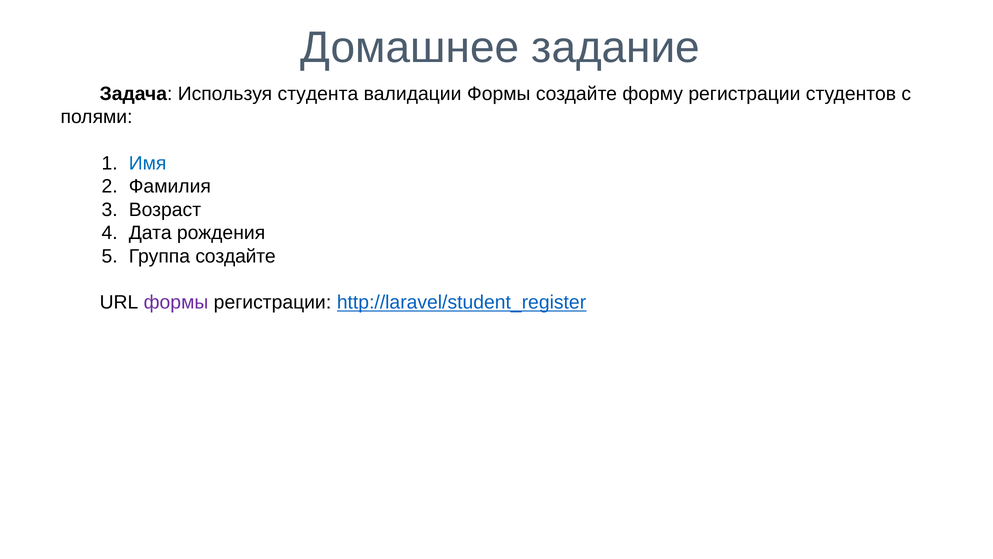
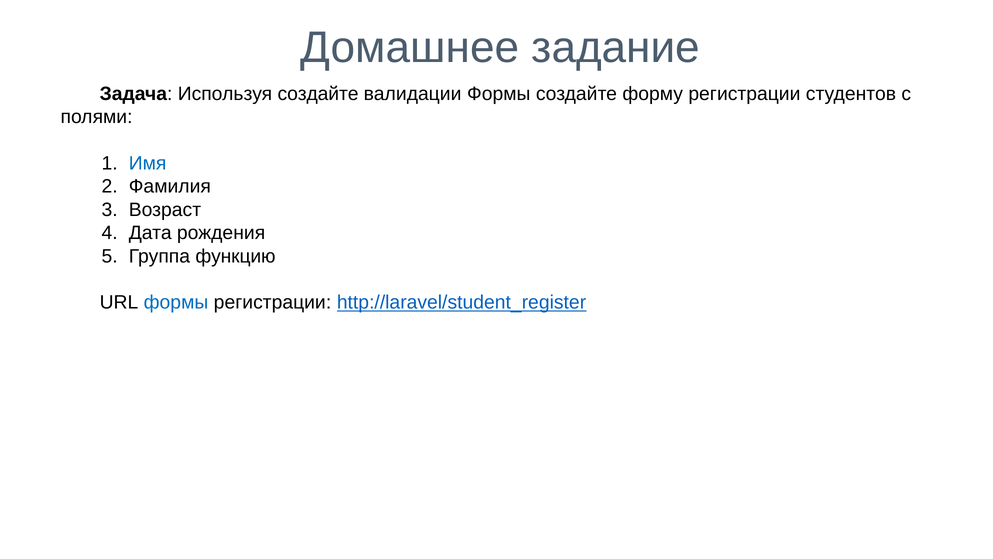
Используя студента: студента -> создайте
Группа создайте: создайте -> функцию
формы at (176, 302) colour: purple -> blue
